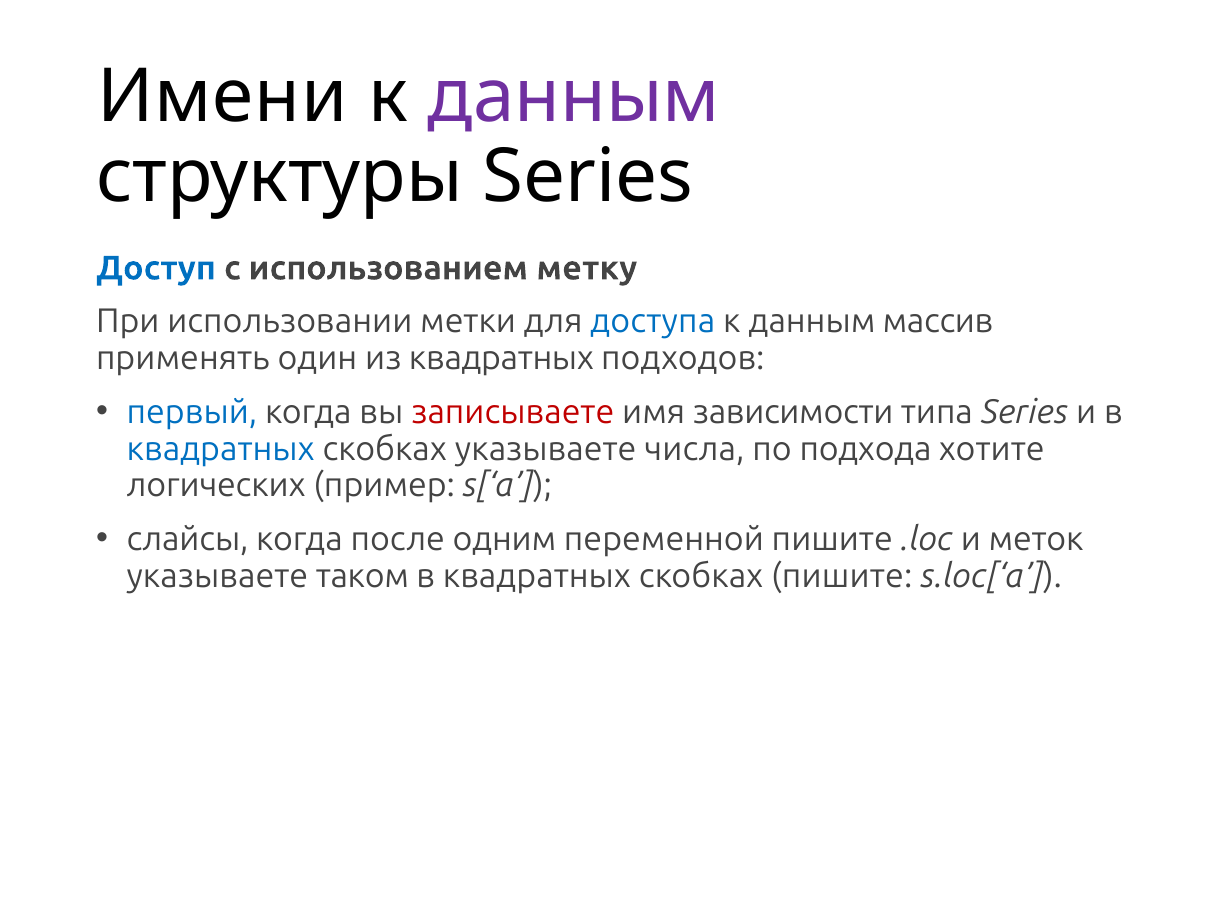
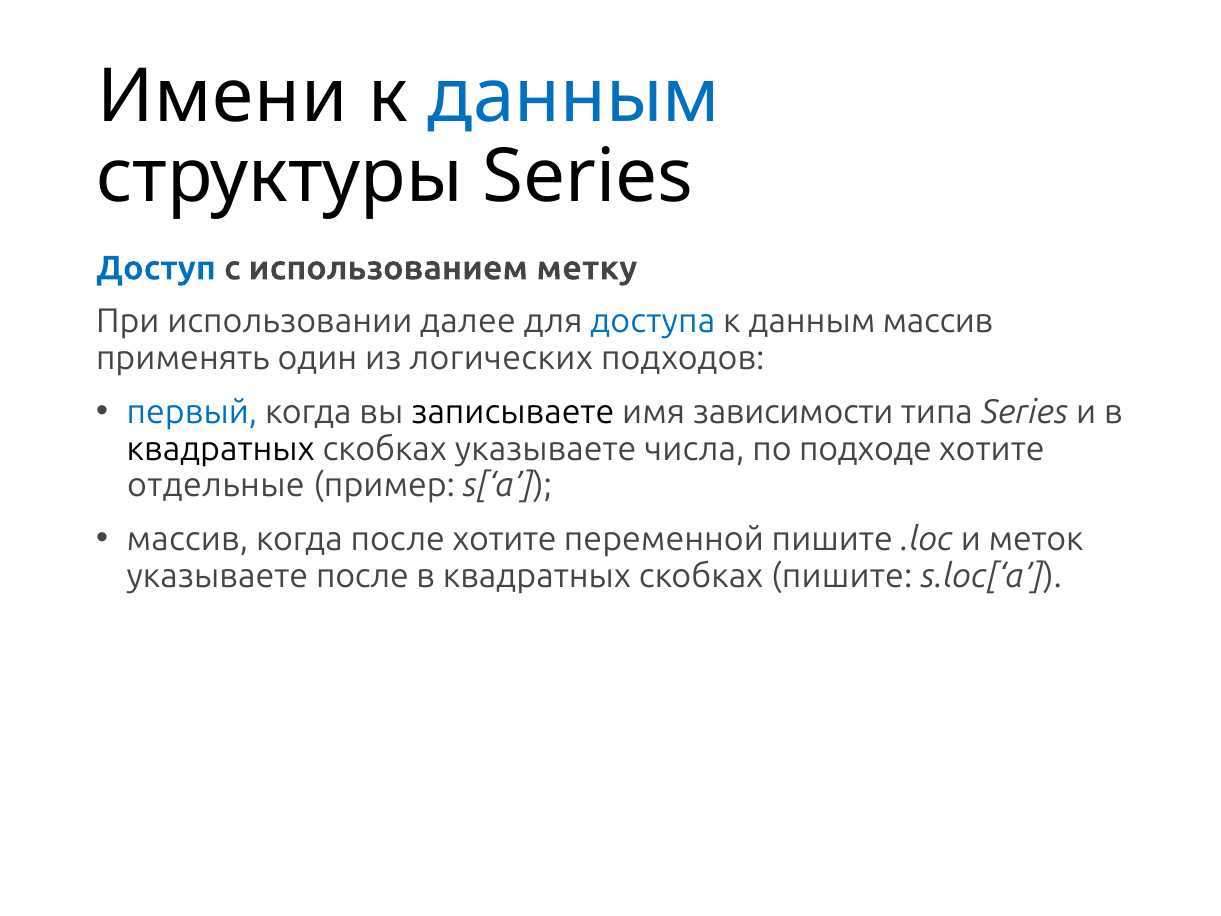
данным at (574, 96) colour: purple -> blue
метки: метки -> далее
из квадратных: квадратных -> логических
записываете colour: red -> black
квадратных at (221, 449) colour: blue -> black
подхода: подхода -> подходе
логических: логических -> отдельные
слайсы at (188, 539): слайсы -> массив
после одним: одним -> хотите
указываете таком: таком -> после
